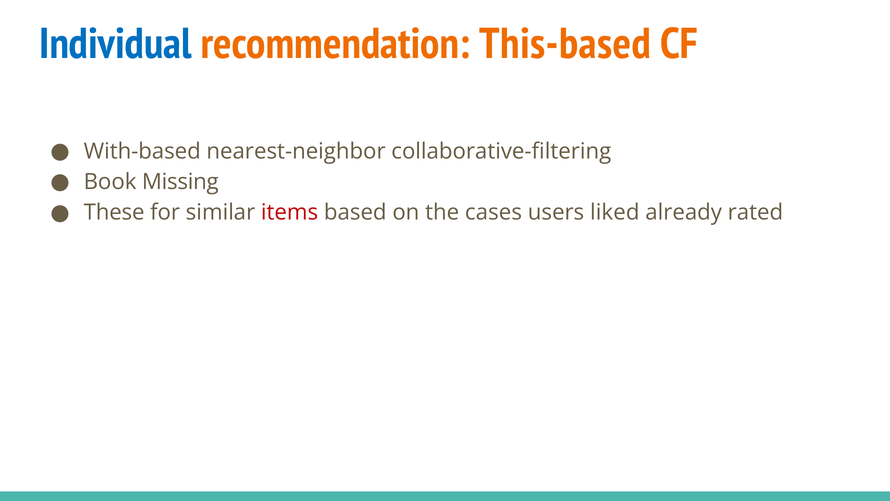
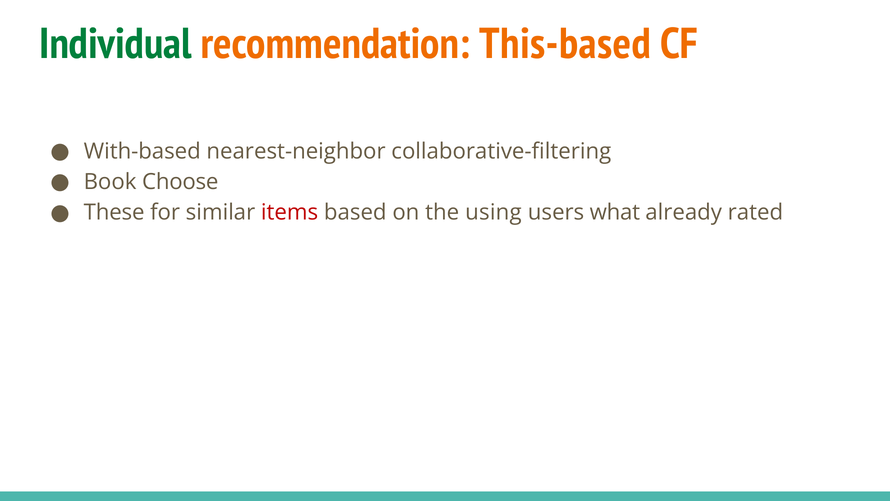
Individual colour: blue -> green
Missing: Missing -> Choose
cases: cases -> using
liked: liked -> what
